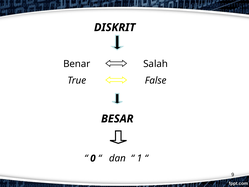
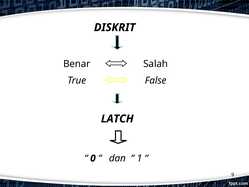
BESAR: BESAR -> LATCH
